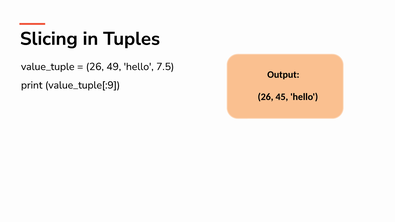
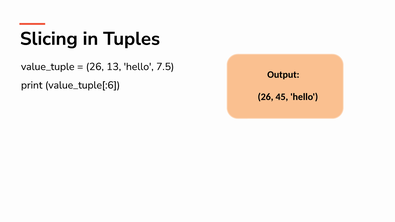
49: 49 -> 13
value_tuple[:9: value_tuple[:9 -> value_tuple[:6
